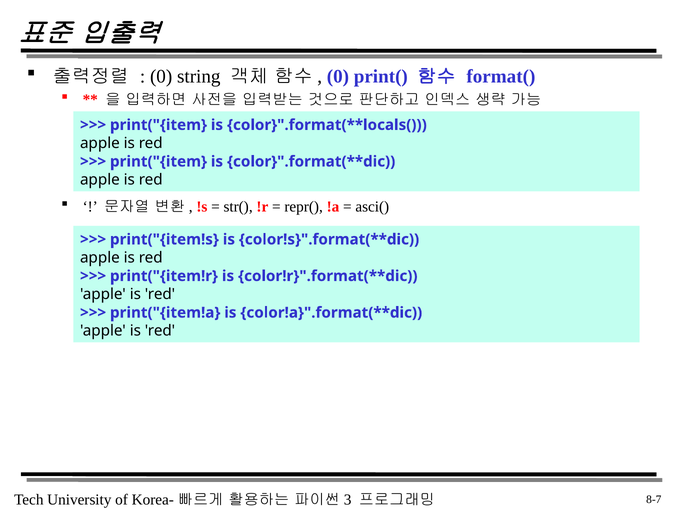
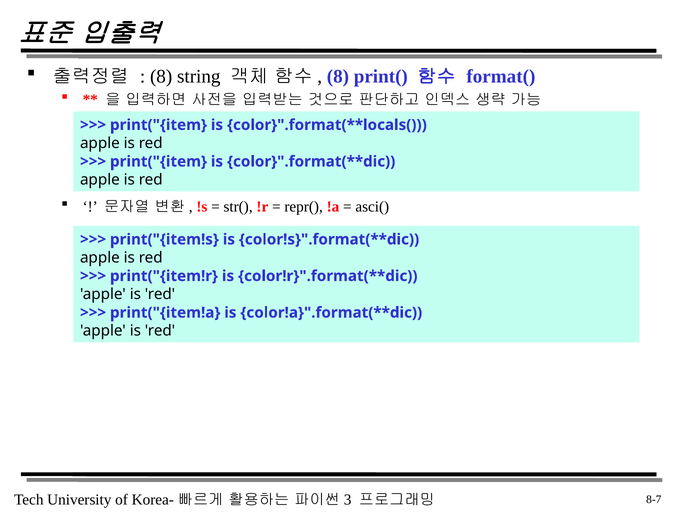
0 at (161, 77): 0 -> 8
0 at (338, 77): 0 -> 8
